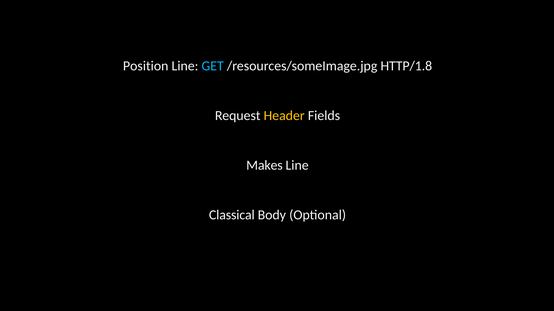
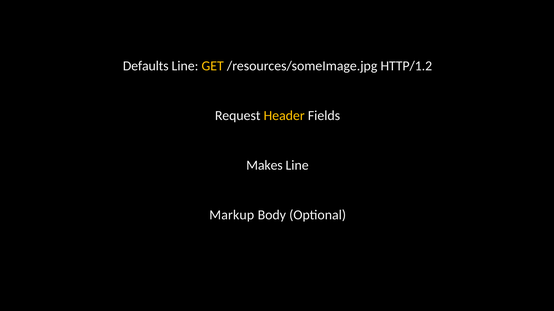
Position: Position -> Defaults
GET colour: light blue -> yellow
HTTP/1.8: HTTP/1.8 -> HTTP/1.2
Classical: Classical -> Markup
